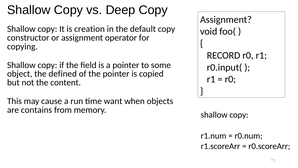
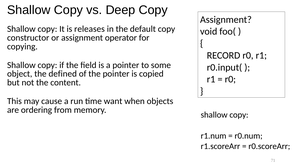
creation: creation -> releases
contains: contains -> ordering
